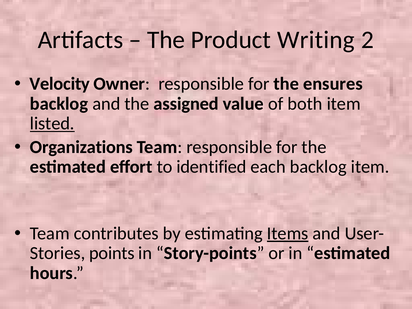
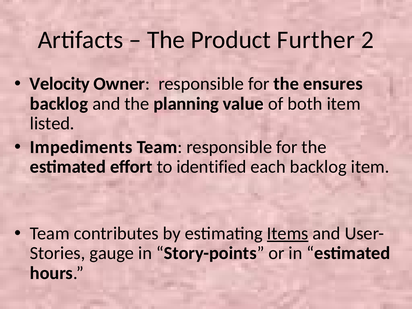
Writing: Writing -> Further
assigned: assigned -> planning
listed underline: present -> none
Organizations: Organizations -> Impediments
points: points -> gauge
